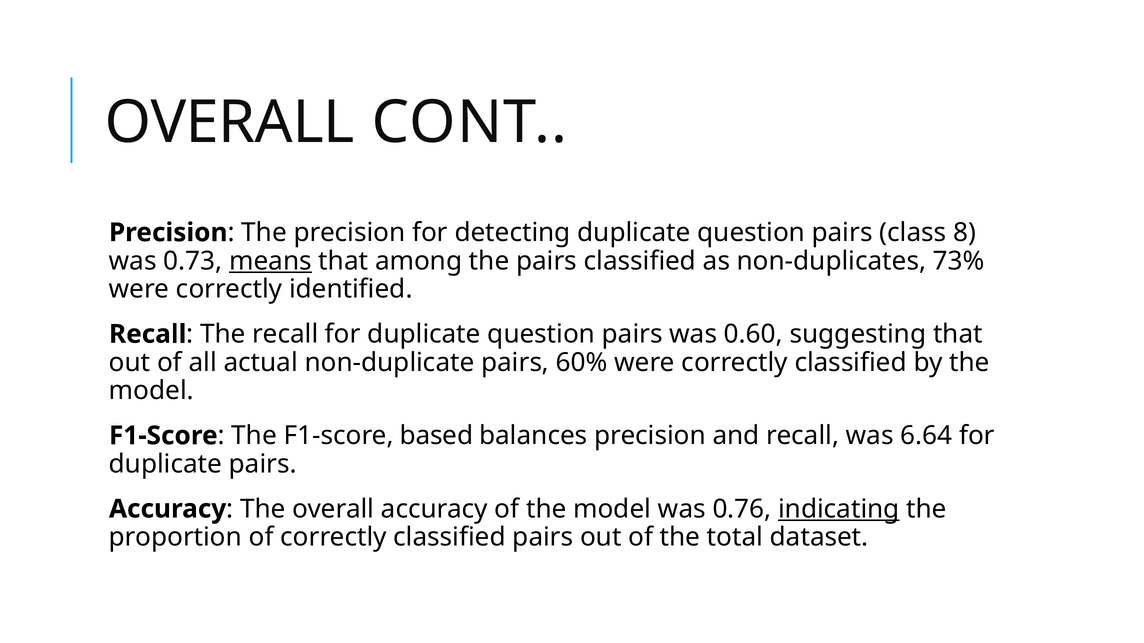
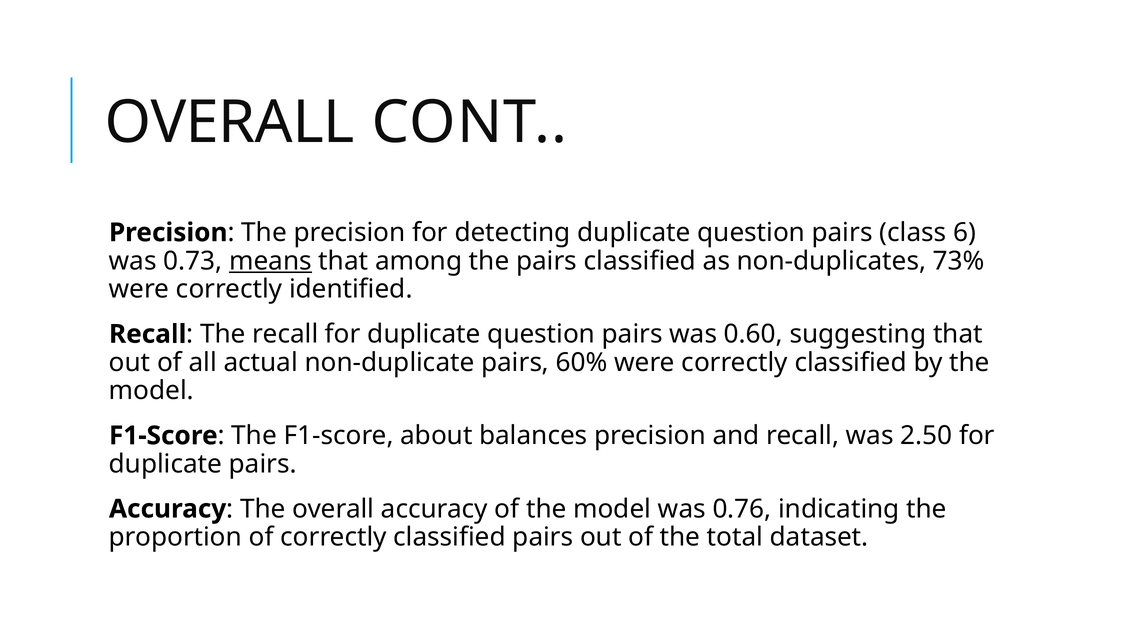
8: 8 -> 6
based: based -> about
6.64: 6.64 -> 2.50
indicating underline: present -> none
